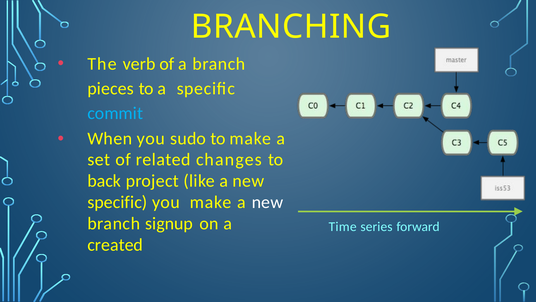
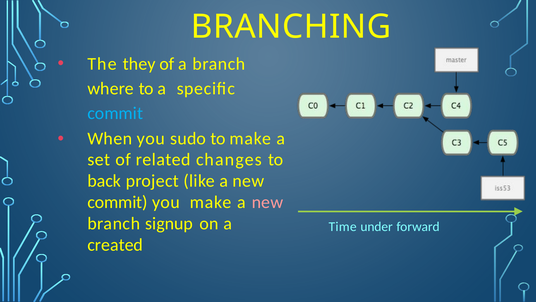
verb: verb -> they
pieces: pieces -> where
specific at (117, 202): specific -> commit
new at (267, 202) colour: white -> pink
series: series -> under
